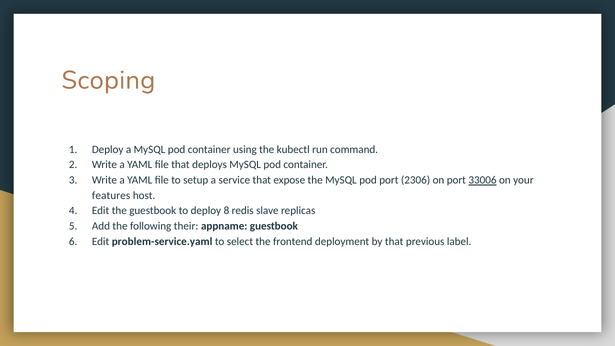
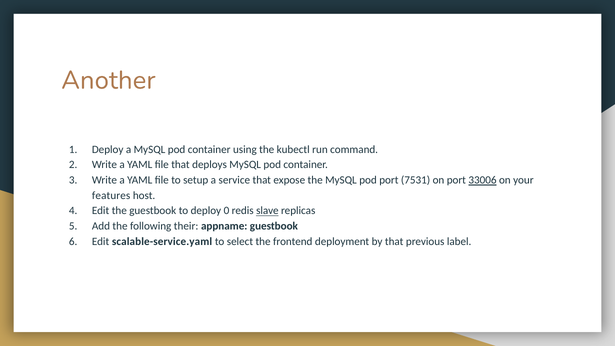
Scoping: Scoping -> Another
2306: 2306 -> 7531
8: 8 -> 0
slave underline: none -> present
problem-service.yaml: problem-service.yaml -> scalable-service.yaml
